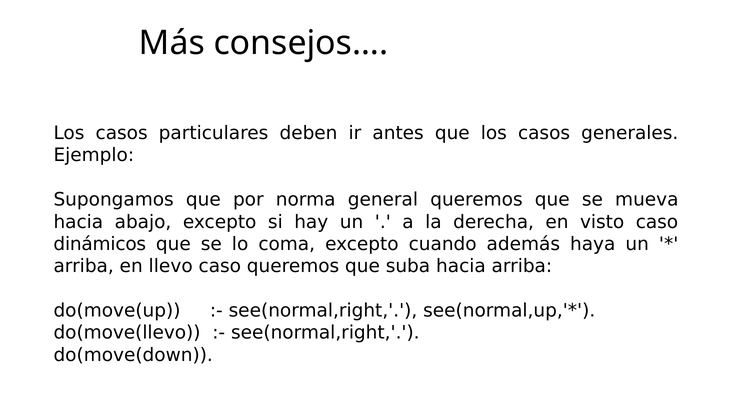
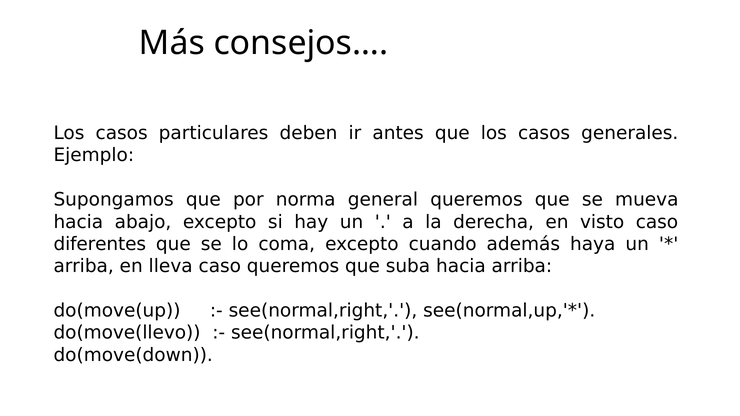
dinámicos: dinámicos -> diferentes
llevo: llevo -> lleva
